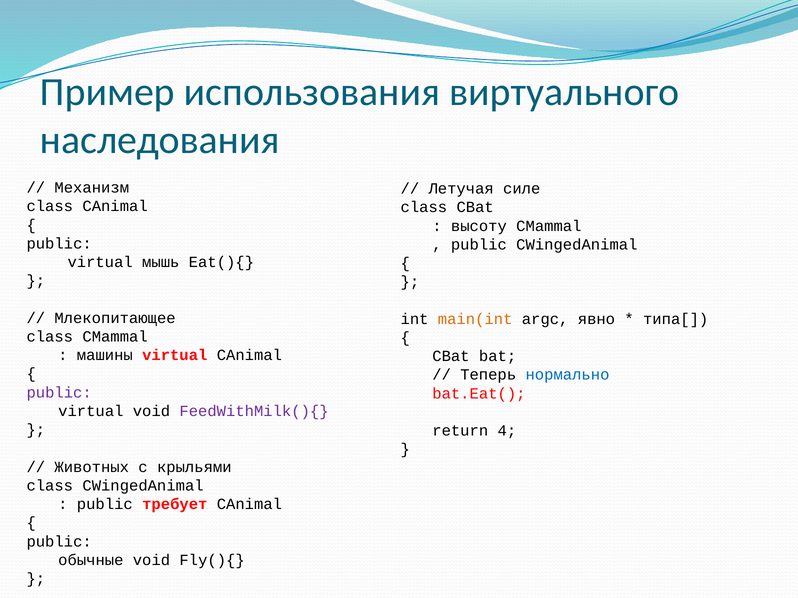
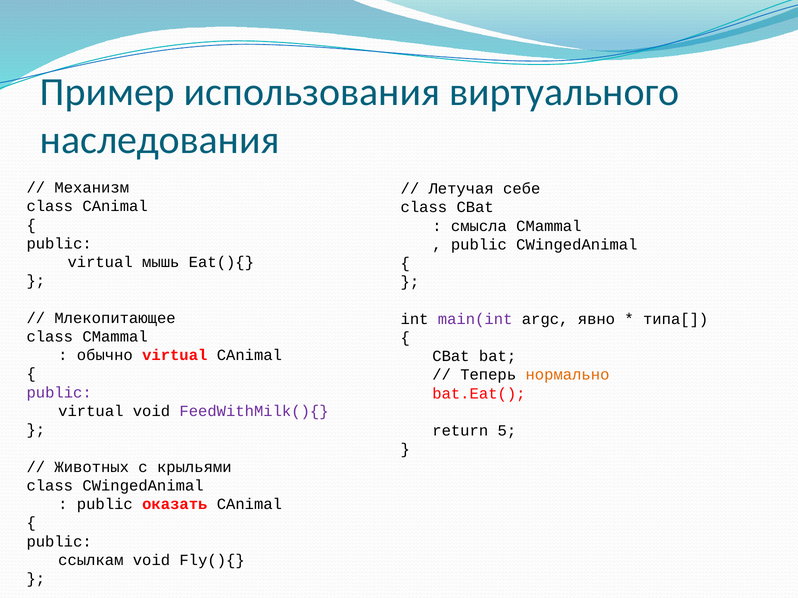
силе: силе -> себе
высоту: высоту -> смысла
main(int colour: orange -> purple
машины: машины -> обычно
нормально colour: blue -> orange
4: 4 -> 5
требует: требует -> оказать
обычные: обычные -> ссылкам
